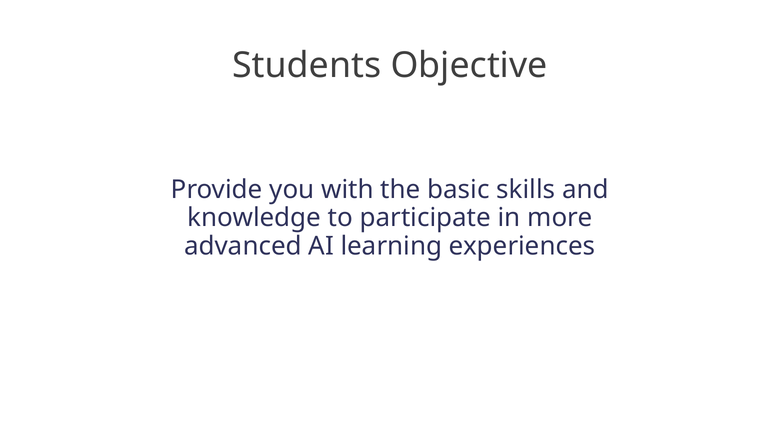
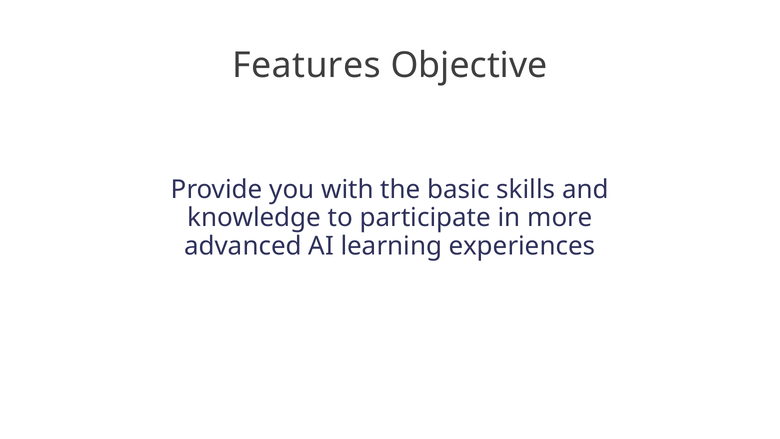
Students: Students -> Features
